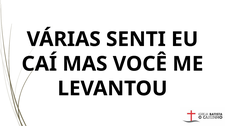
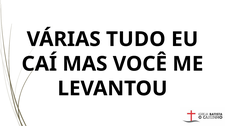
SENTI: SENTI -> TUDO
